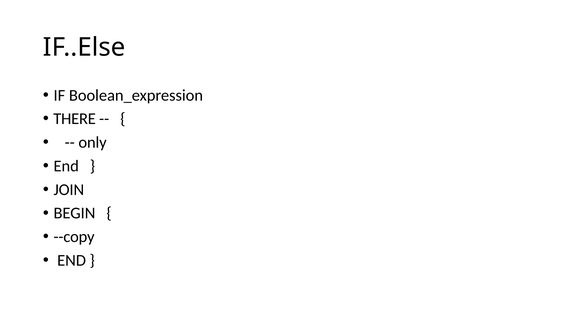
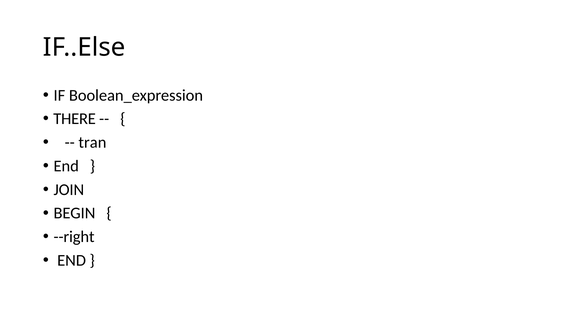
only: only -> tran
--copy: --copy -> --right
